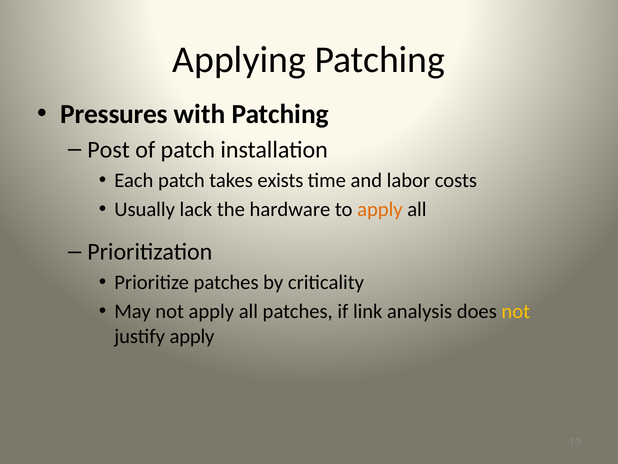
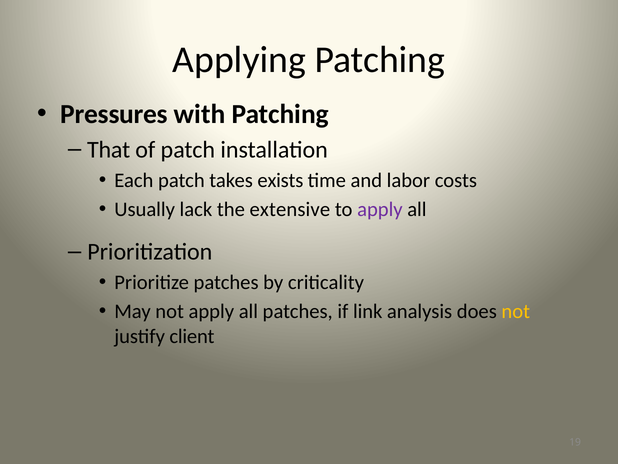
Post: Post -> That
hardware: hardware -> extensive
apply at (380, 209) colour: orange -> purple
justify apply: apply -> client
